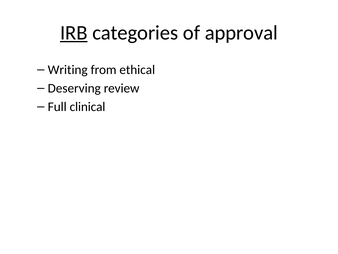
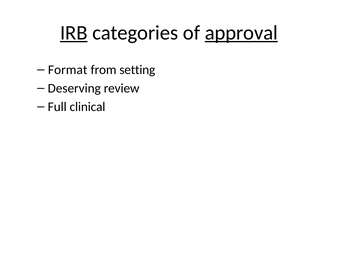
approval underline: none -> present
Writing: Writing -> Format
ethical: ethical -> setting
